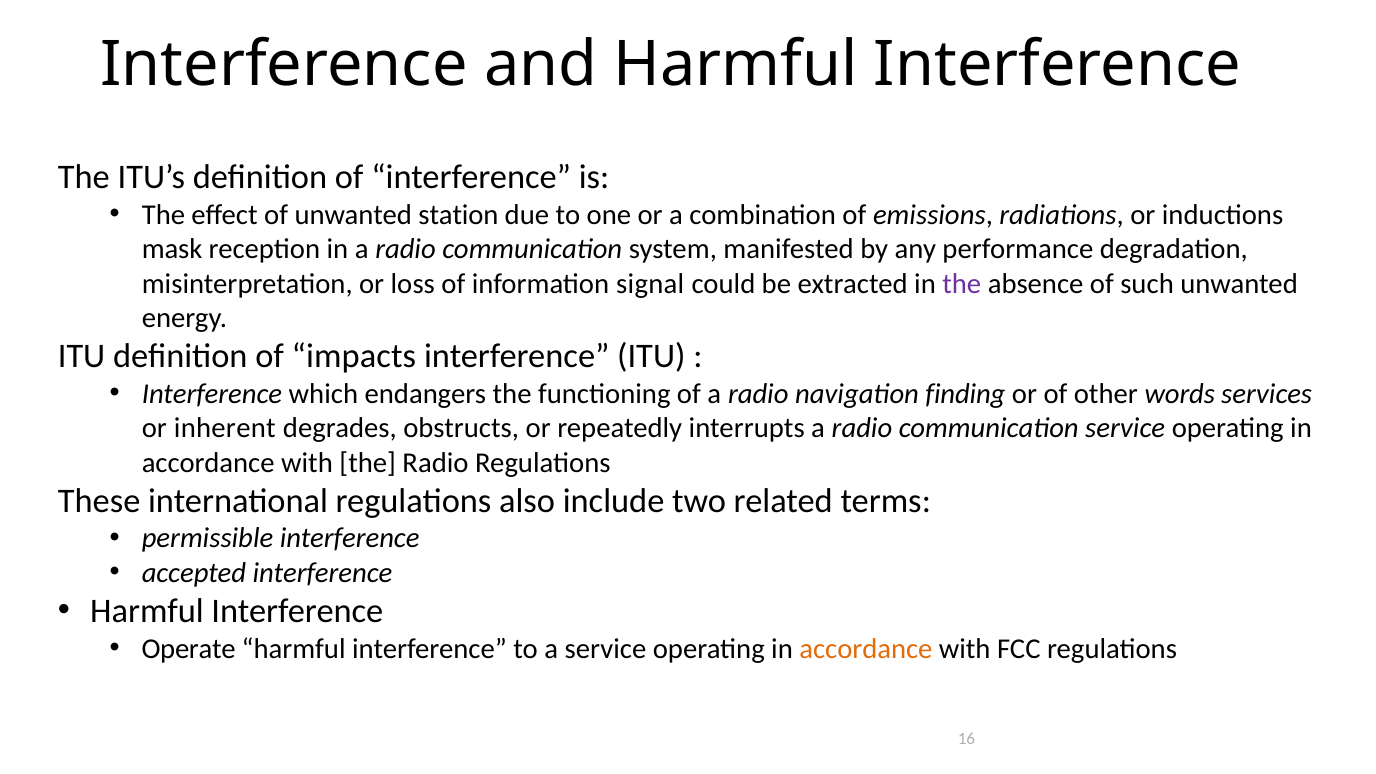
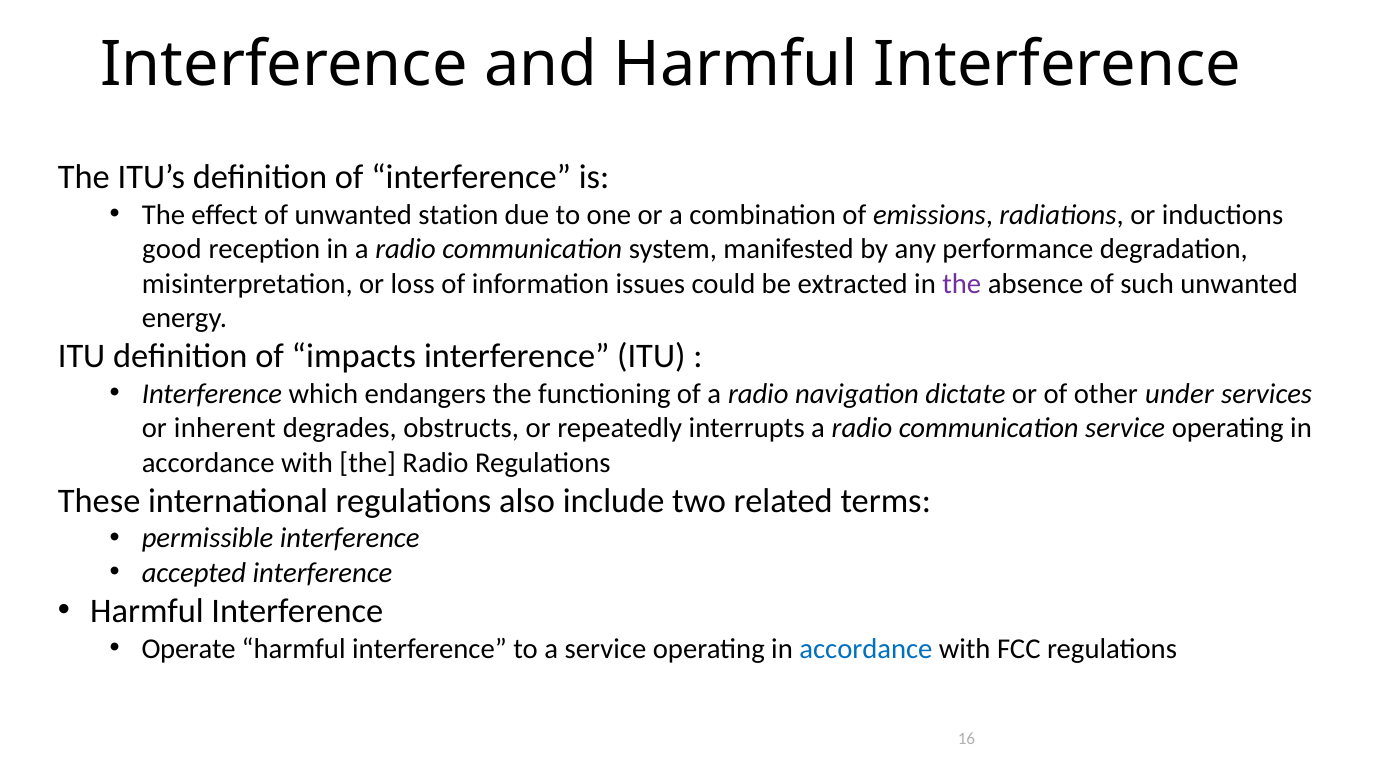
mask: mask -> good
signal: signal -> issues
finding: finding -> dictate
words: words -> under
accordance at (866, 649) colour: orange -> blue
